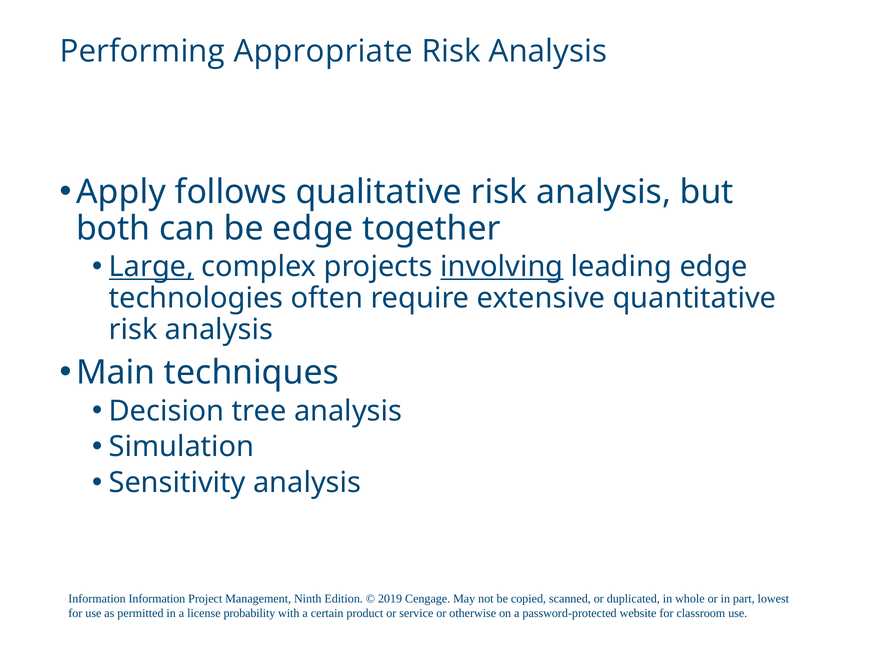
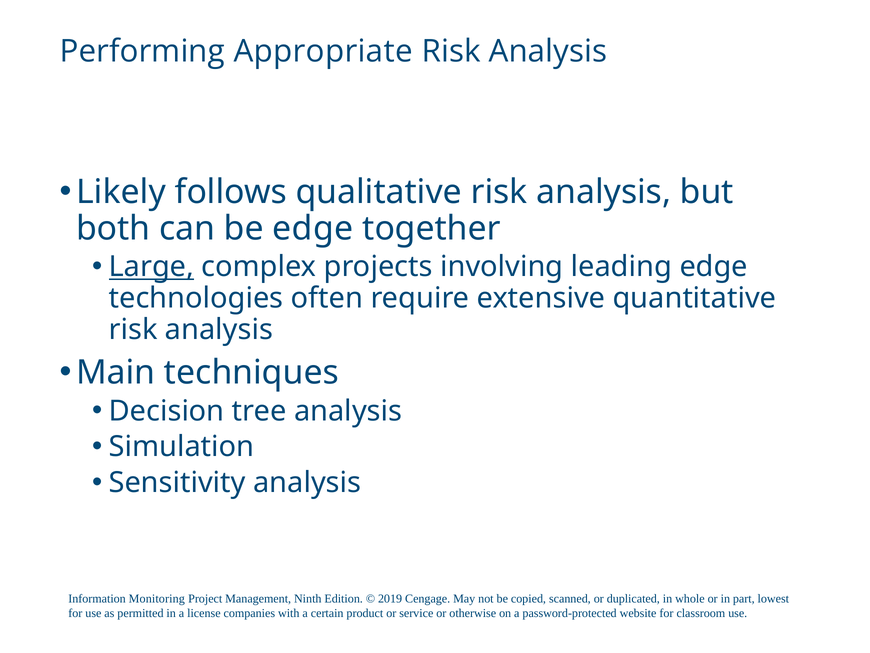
Apply: Apply -> Likely
involving underline: present -> none
Information Information: Information -> Monitoring
probability: probability -> companies
